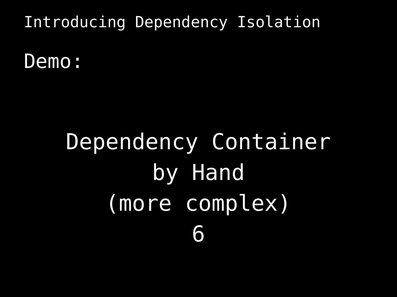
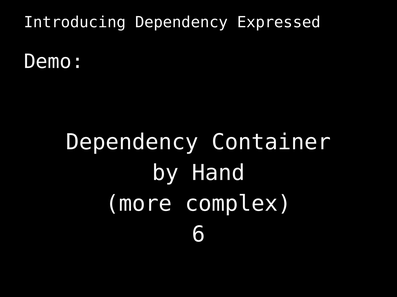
Isolation: Isolation -> Expressed
